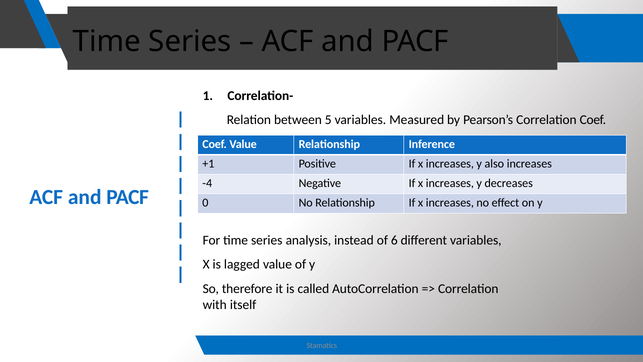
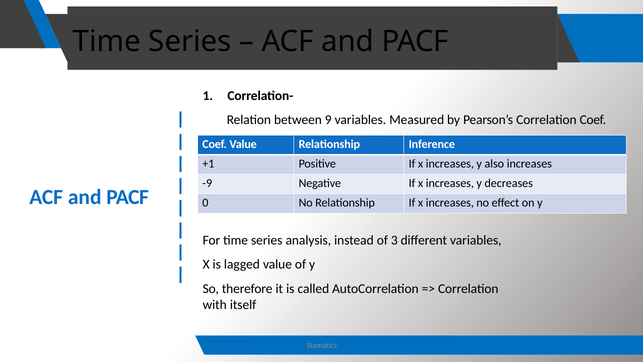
5: 5 -> 9
-4: -4 -> -9
6: 6 -> 3
